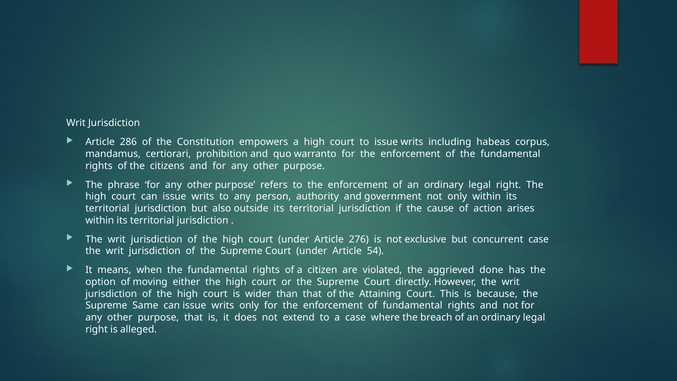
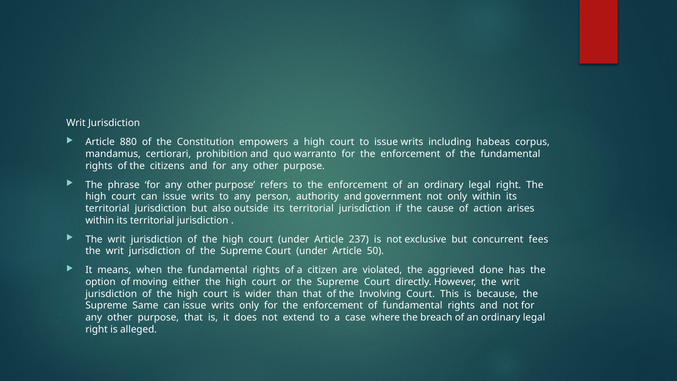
286: 286 -> 880
276: 276 -> 237
concurrent case: case -> fees
54: 54 -> 50
Attaining: Attaining -> Involving
